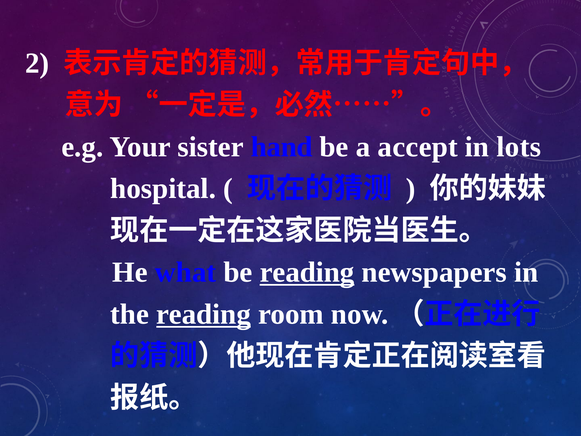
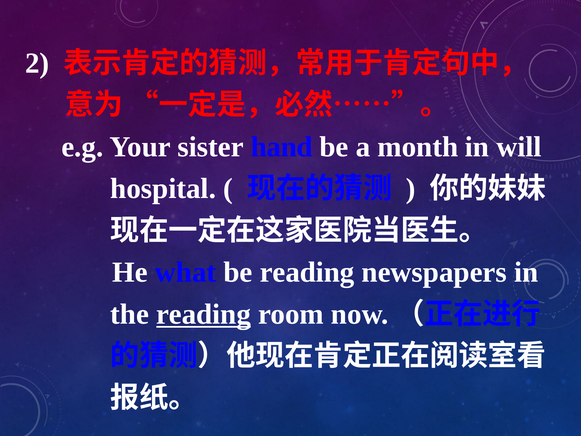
accept: accept -> month
lots: lots -> will
reading at (307, 272) underline: present -> none
